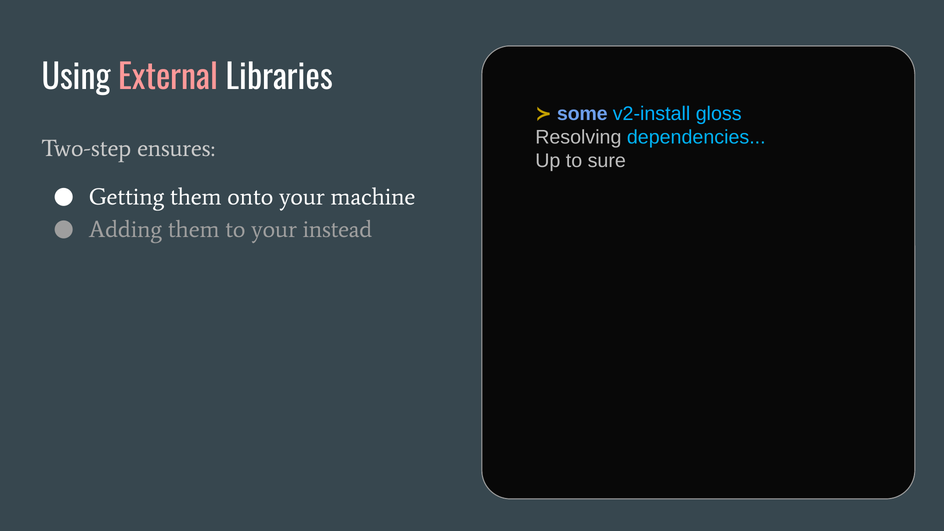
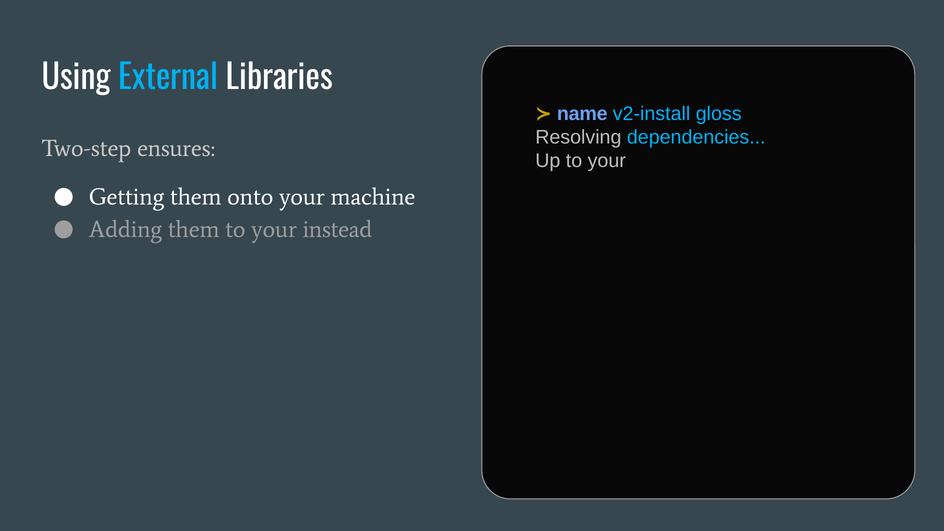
External colour: pink -> light blue
some: some -> name
Up to sure: sure -> your
